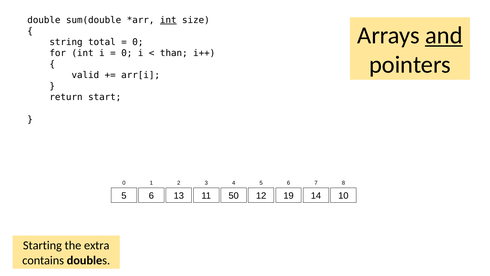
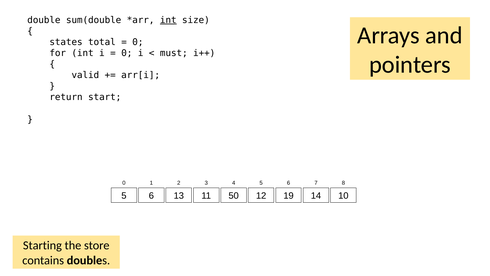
and underline: present -> none
string: string -> states
than: than -> must
extra: extra -> store
